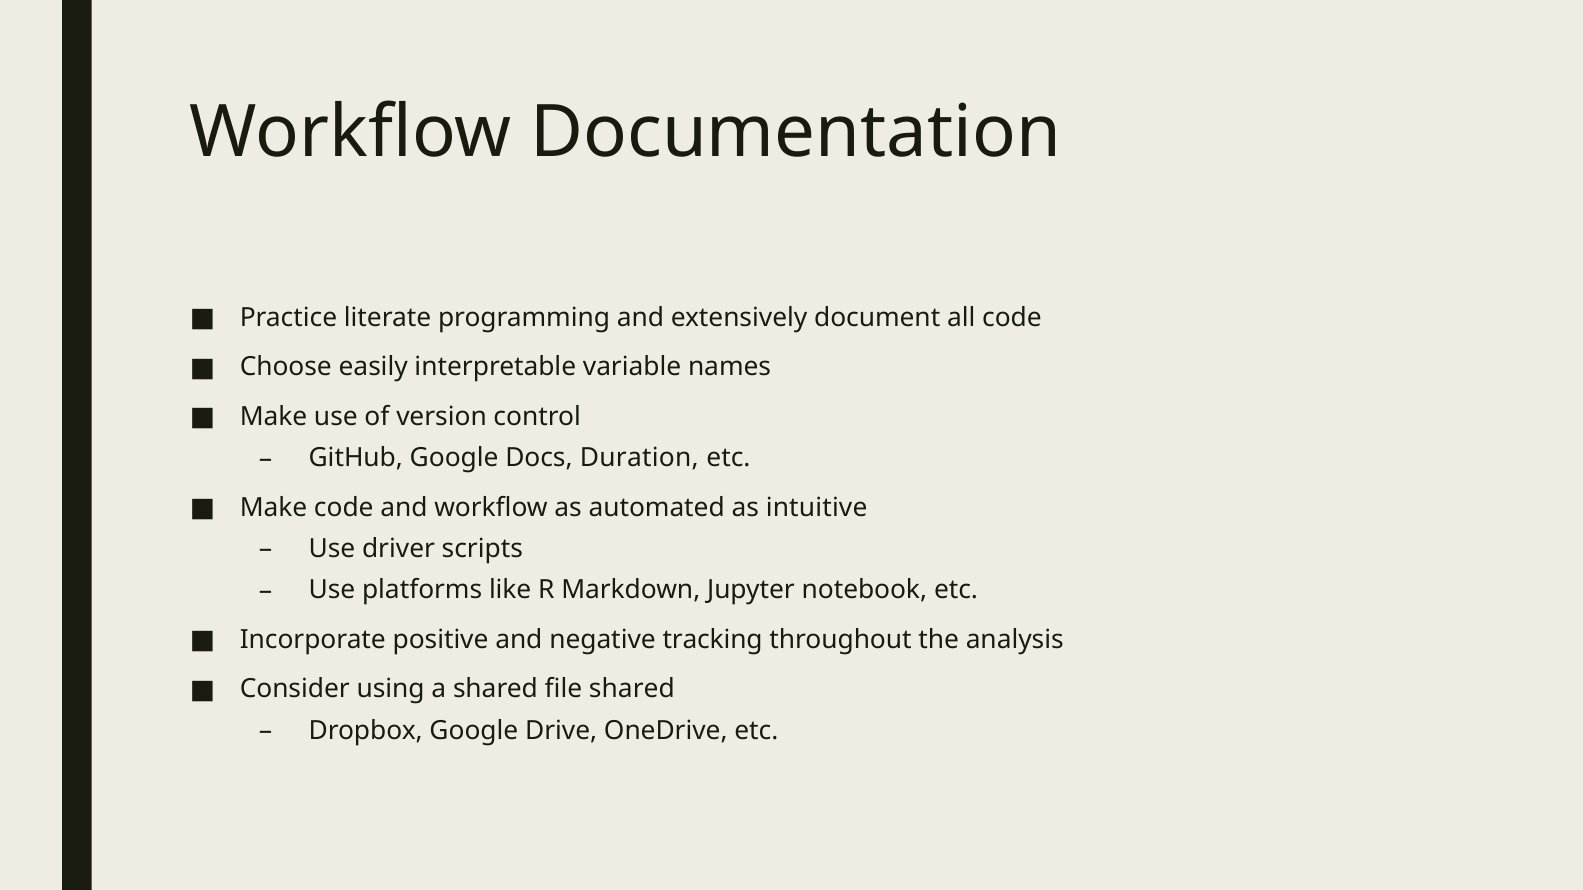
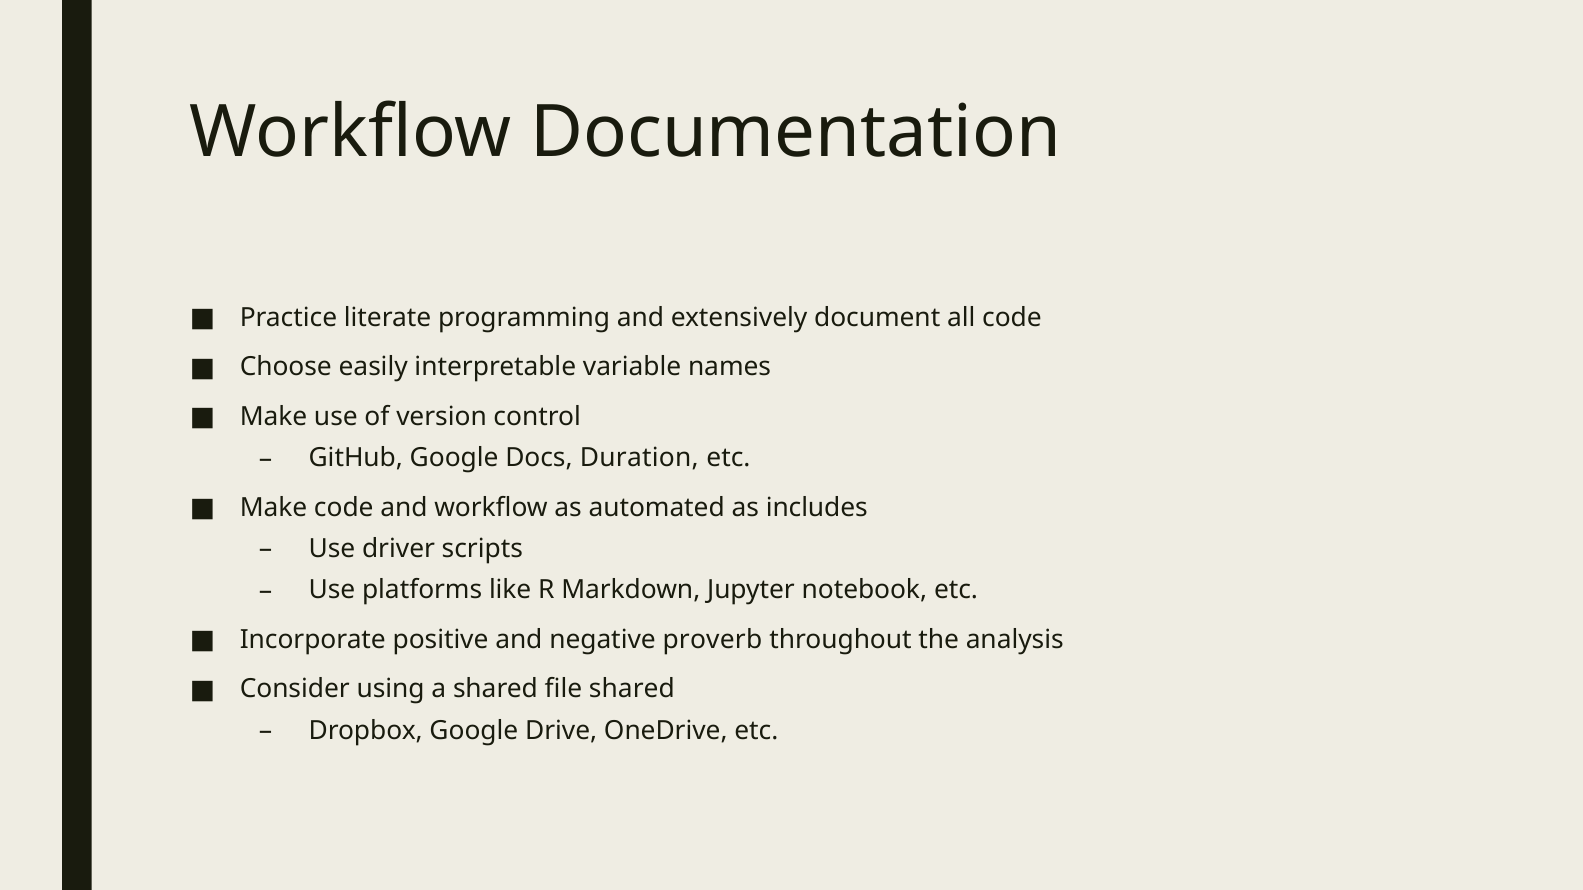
intuitive: intuitive -> includes
tracking: tracking -> proverb
